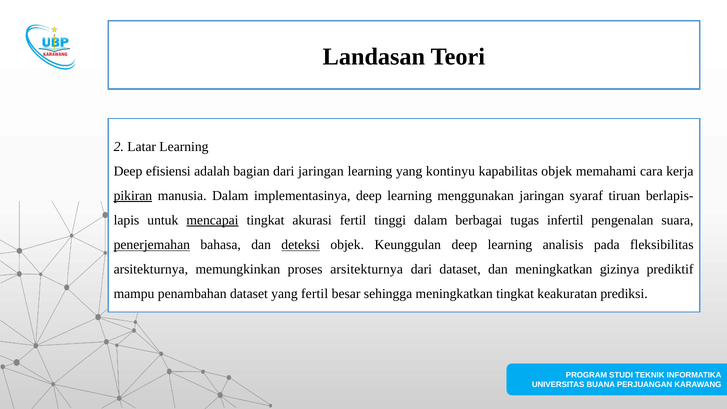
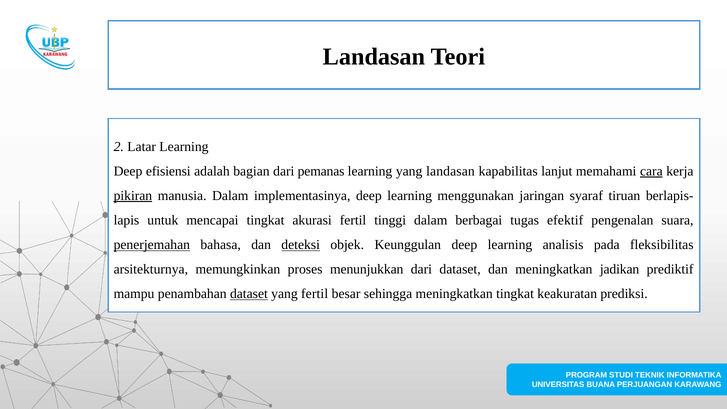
dari jaringan: jaringan -> pemanas
yang kontinyu: kontinyu -> landasan
kapabilitas objek: objek -> lanjut
cara underline: none -> present
mencapai underline: present -> none
infertil: infertil -> efektif
proses arsitekturnya: arsitekturnya -> menunjukkan
gizinya: gizinya -> jadikan
dataset at (249, 294) underline: none -> present
